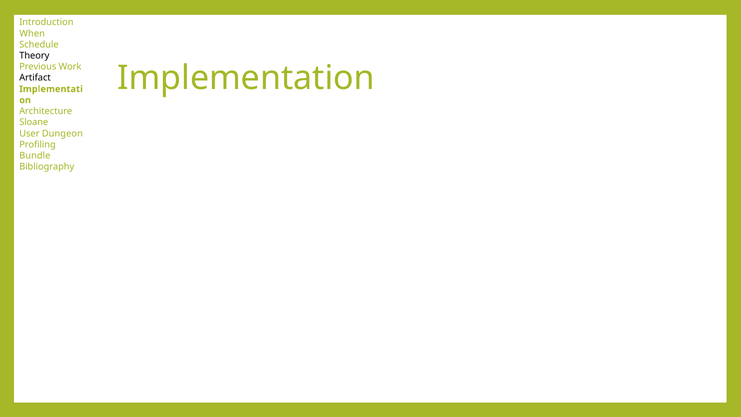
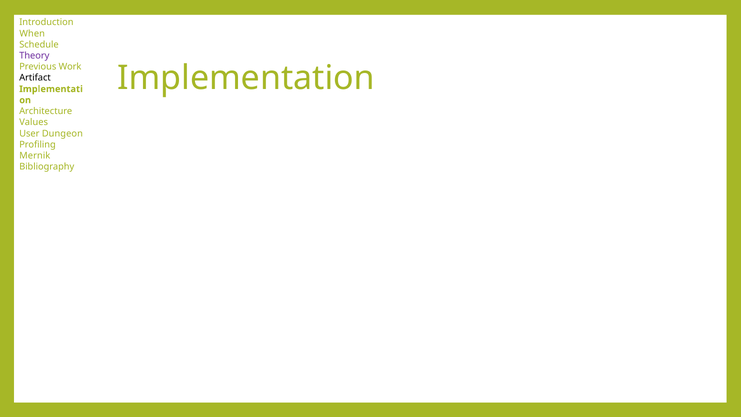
Theory colour: black -> purple
Sloane: Sloane -> Values
Bundle: Bundle -> Mernik
